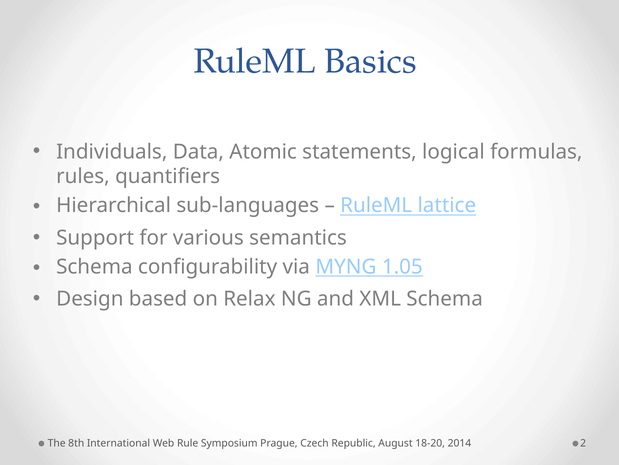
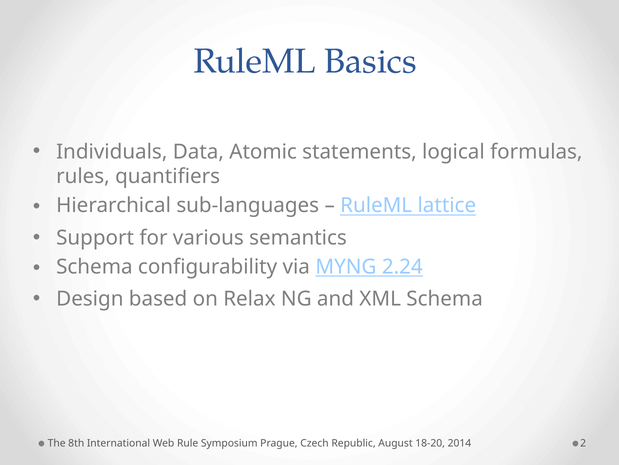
1.05: 1.05 -> 2.24
